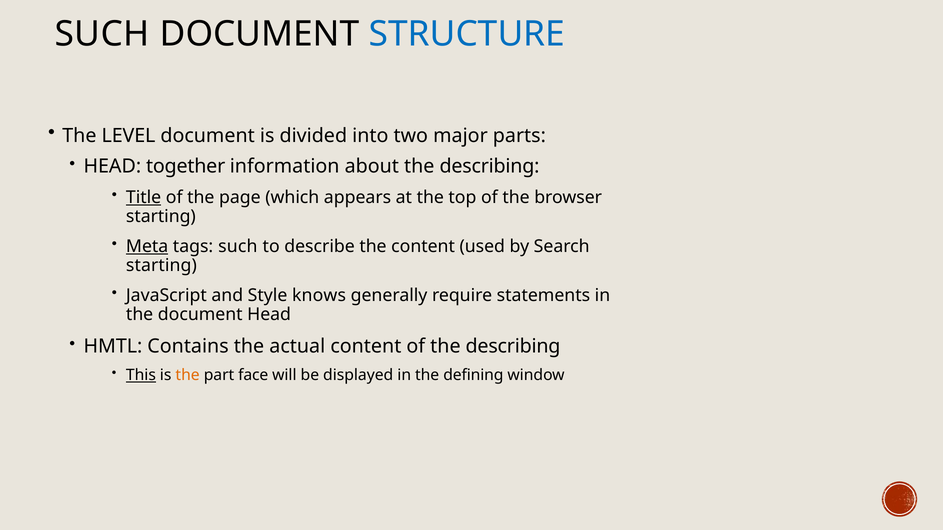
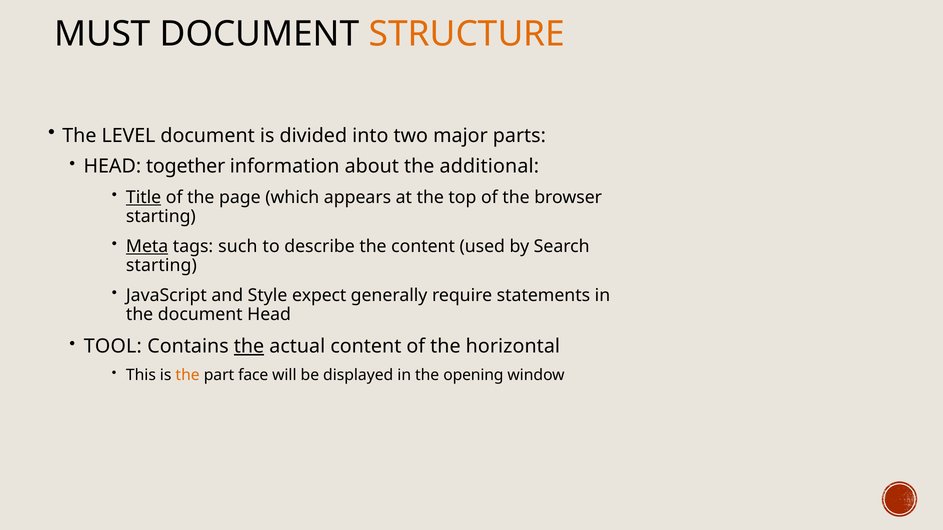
SUCH at (102, 34): SUCH -> MUST
STRUCTURE colour: blue -> orange
about the describing: describing -> additional
knows: knows -> expect
HMTL: HMTL -> TOOL
the at (249, 347) underline: none -> present
of the describing: describing -> horizontal
This underline: present -> none
defining: defining -> opening
